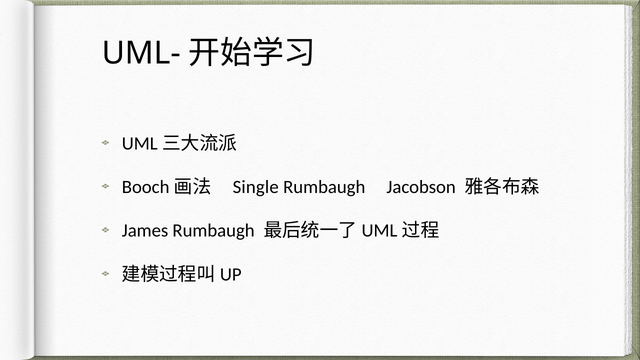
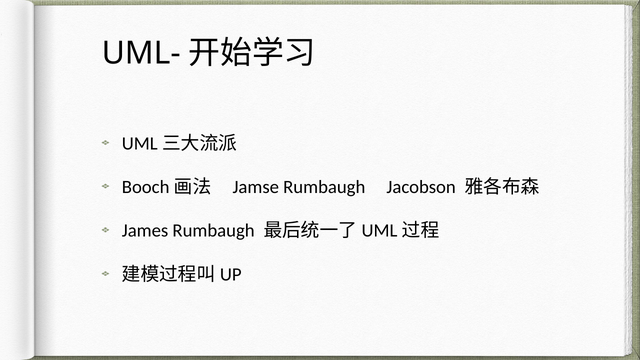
Single: Single -> Jamse
